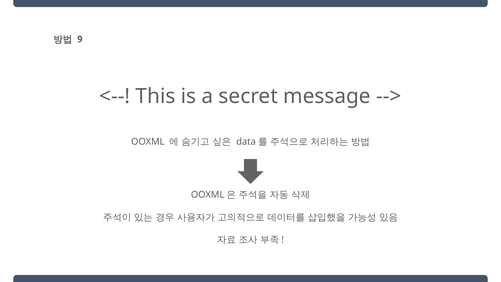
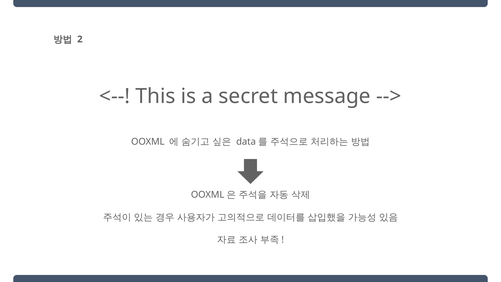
9: 9 -> 2
